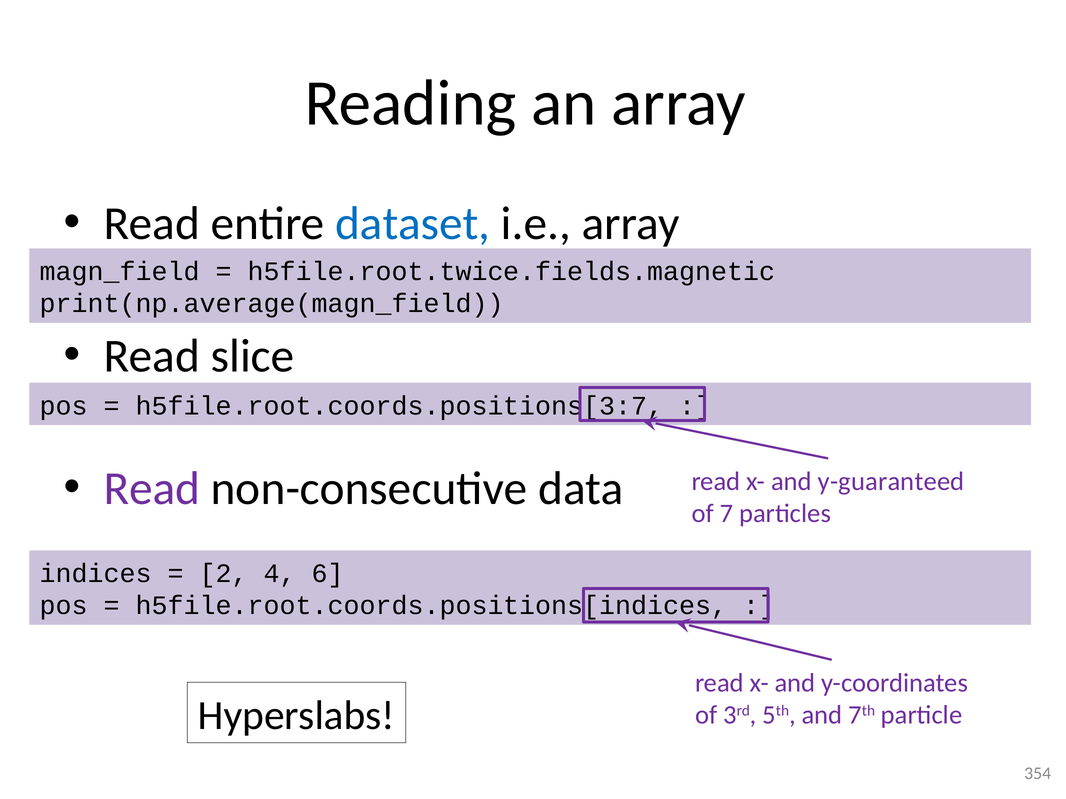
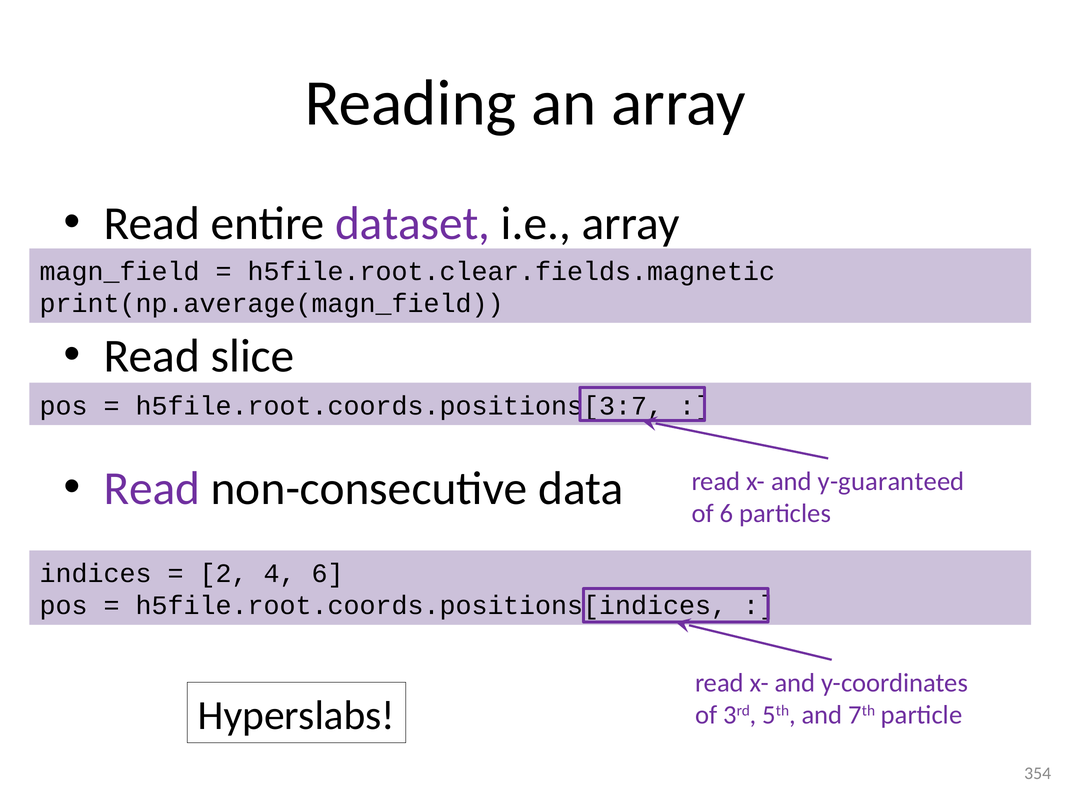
dataset colour: blue -> purple
h5file.root.twice.fields.magnetic: h5file.root.twice.fields.magnetic -> h5file.root.clear.fields.magnetic
of 7: 7 -> 6
